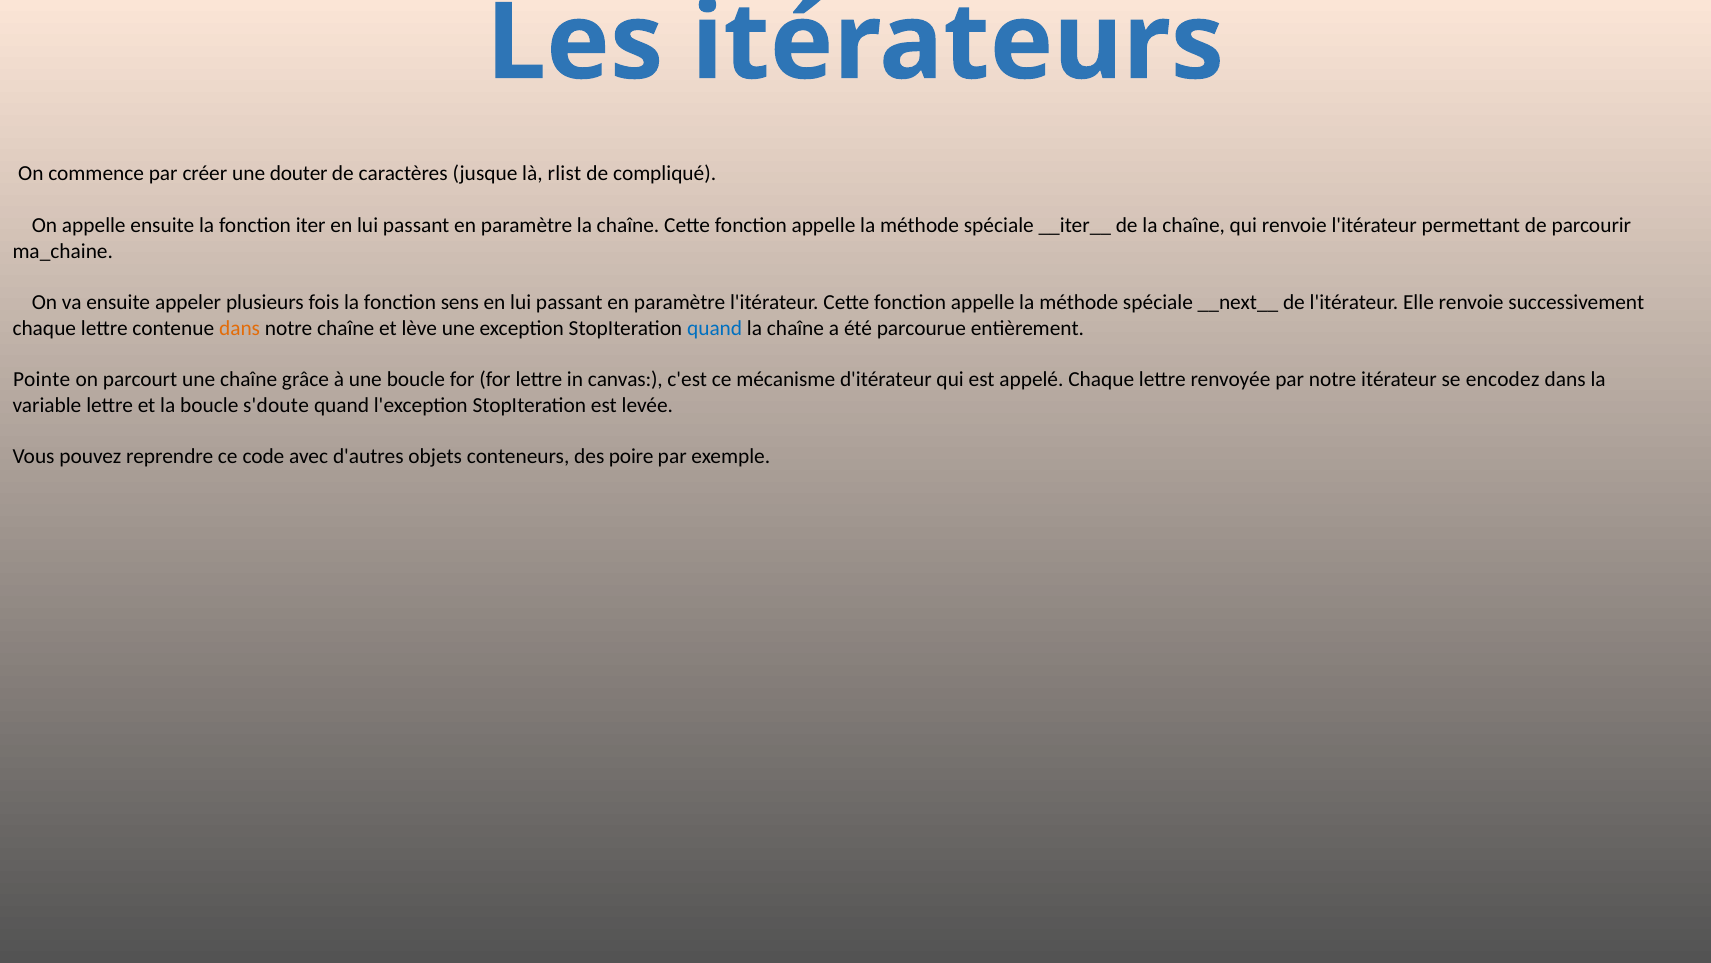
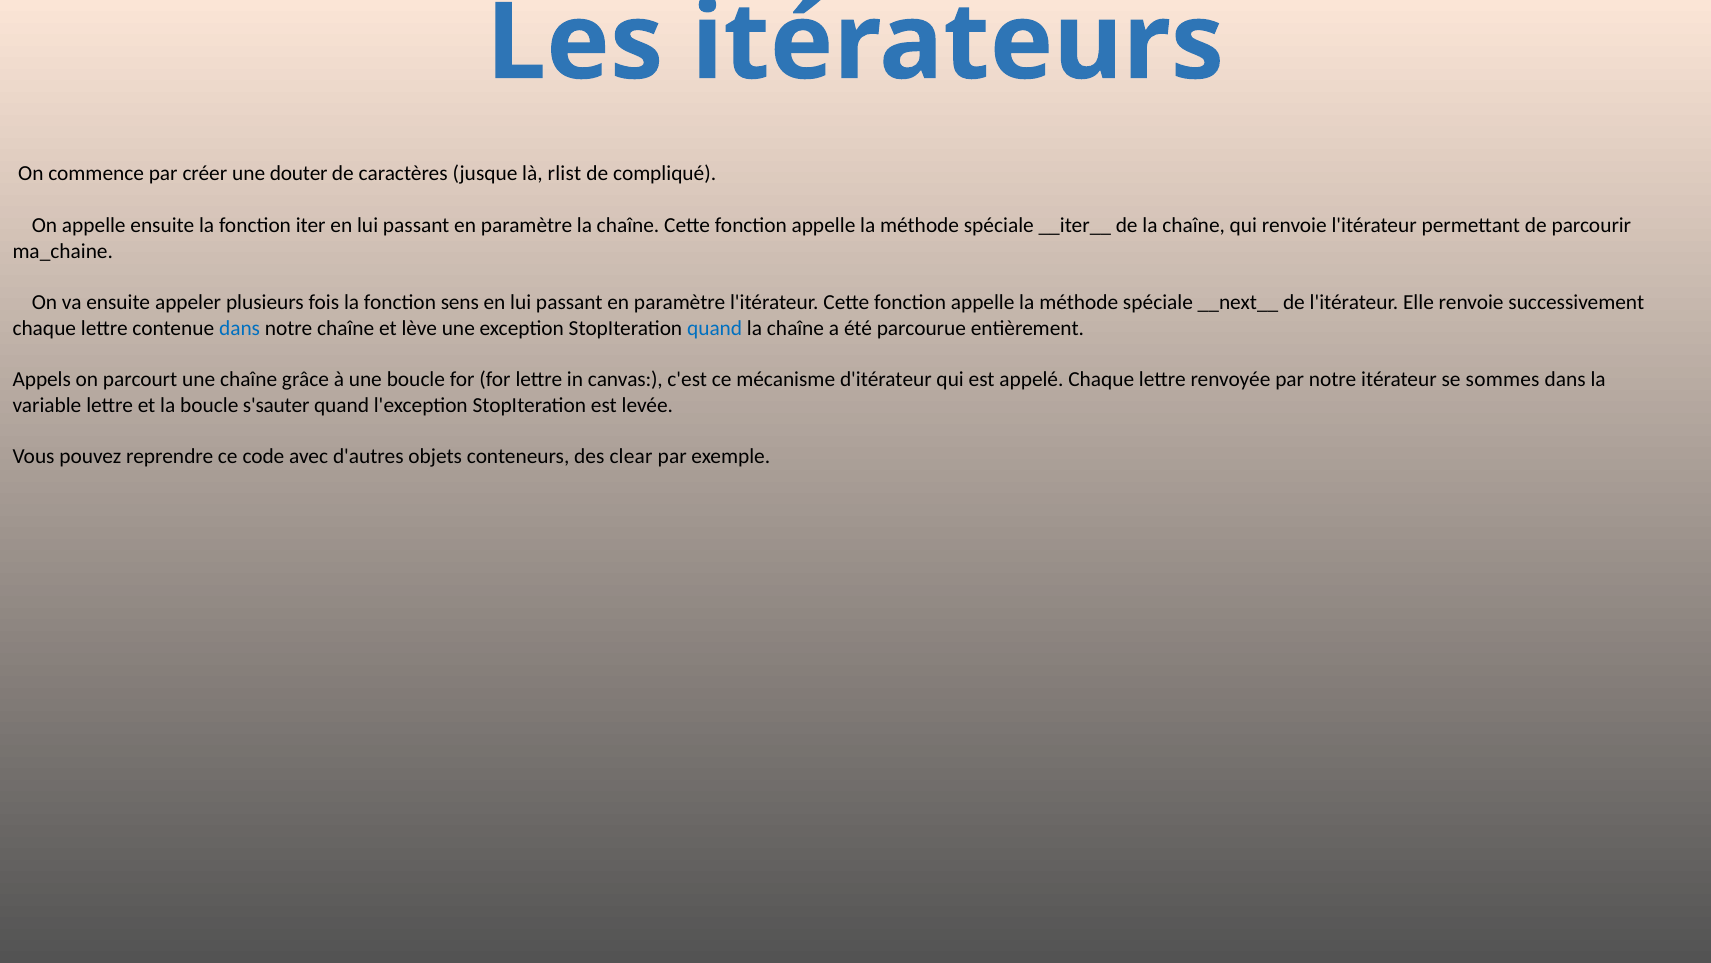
dans at (240, 328) colour: orange -> blue
Pointe: Pointe -> Appels
encodez: encodez -> sommes
s'doute: s'doute -> s'sauter
poire: poire -> clear
